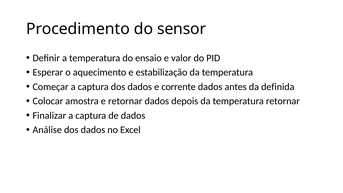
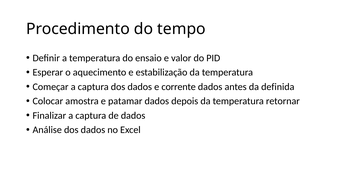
sensor: sensor -> tempo
e retornar: retornar -> patamar
